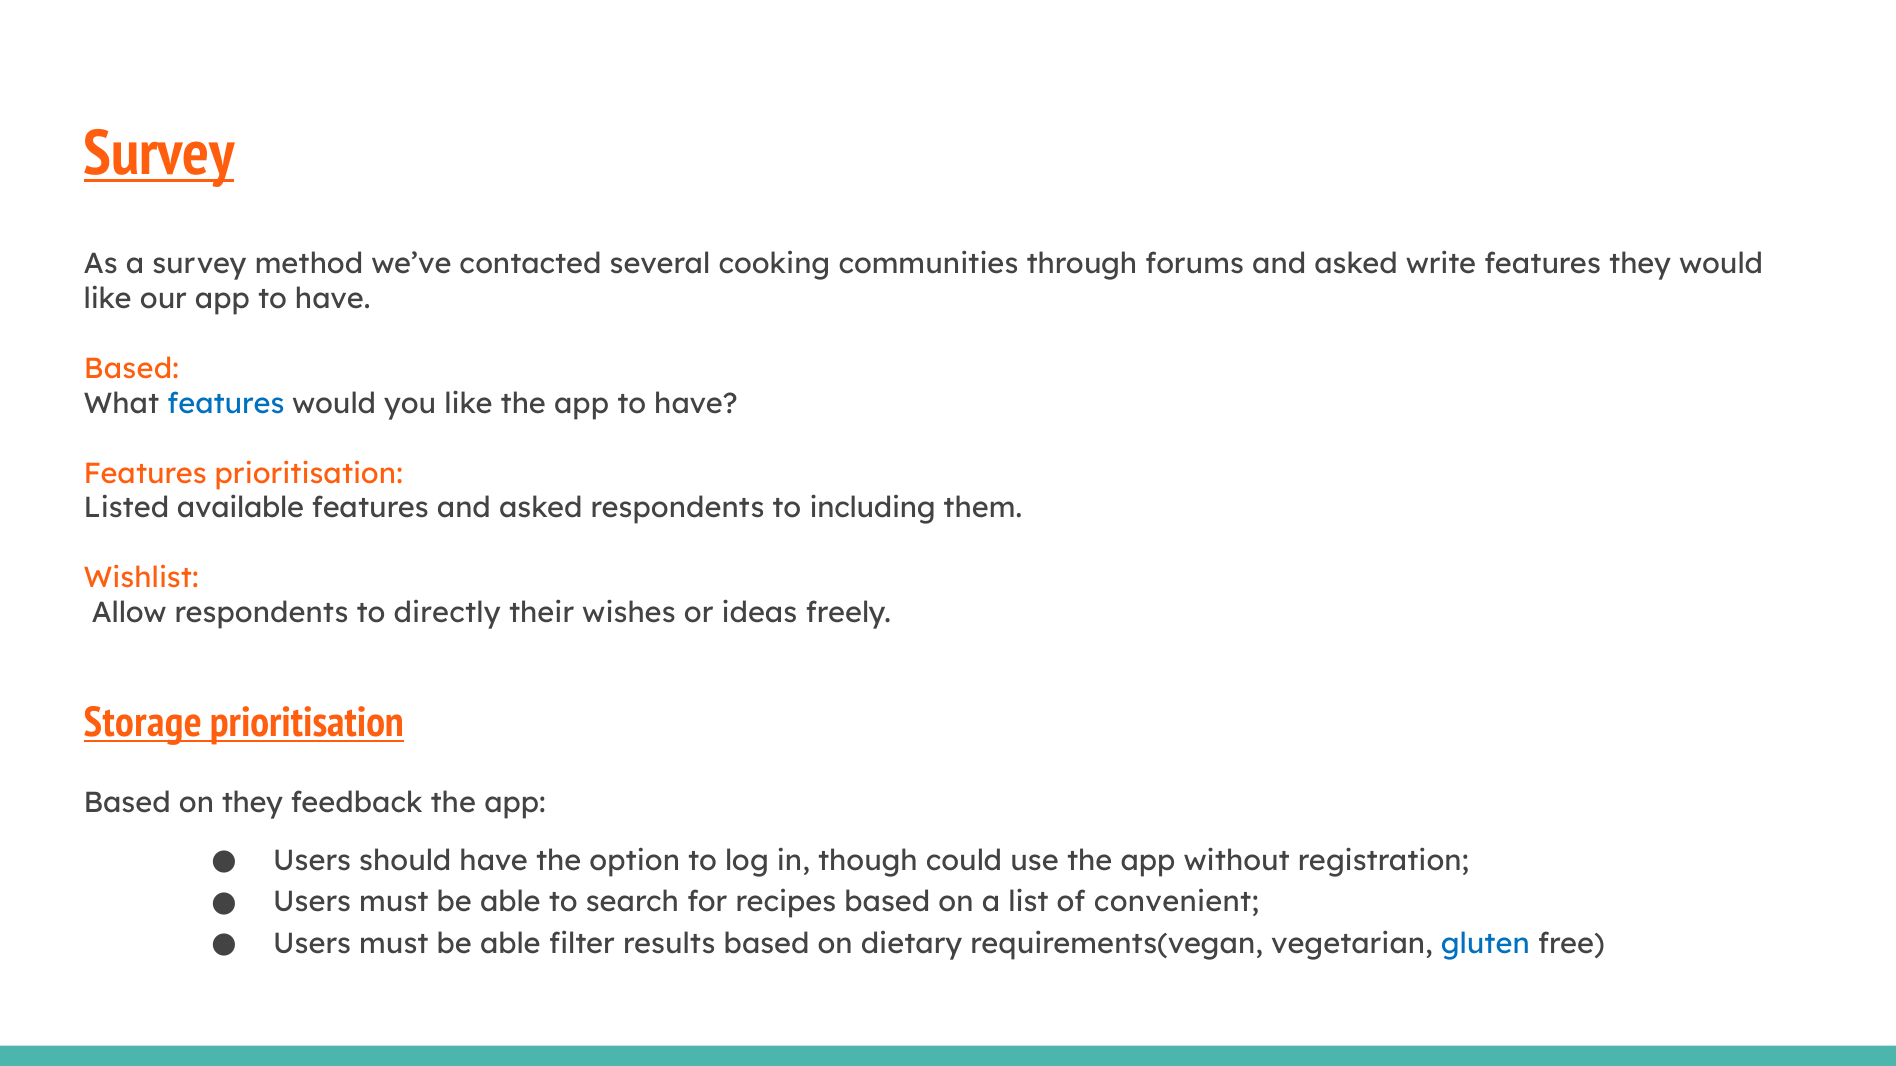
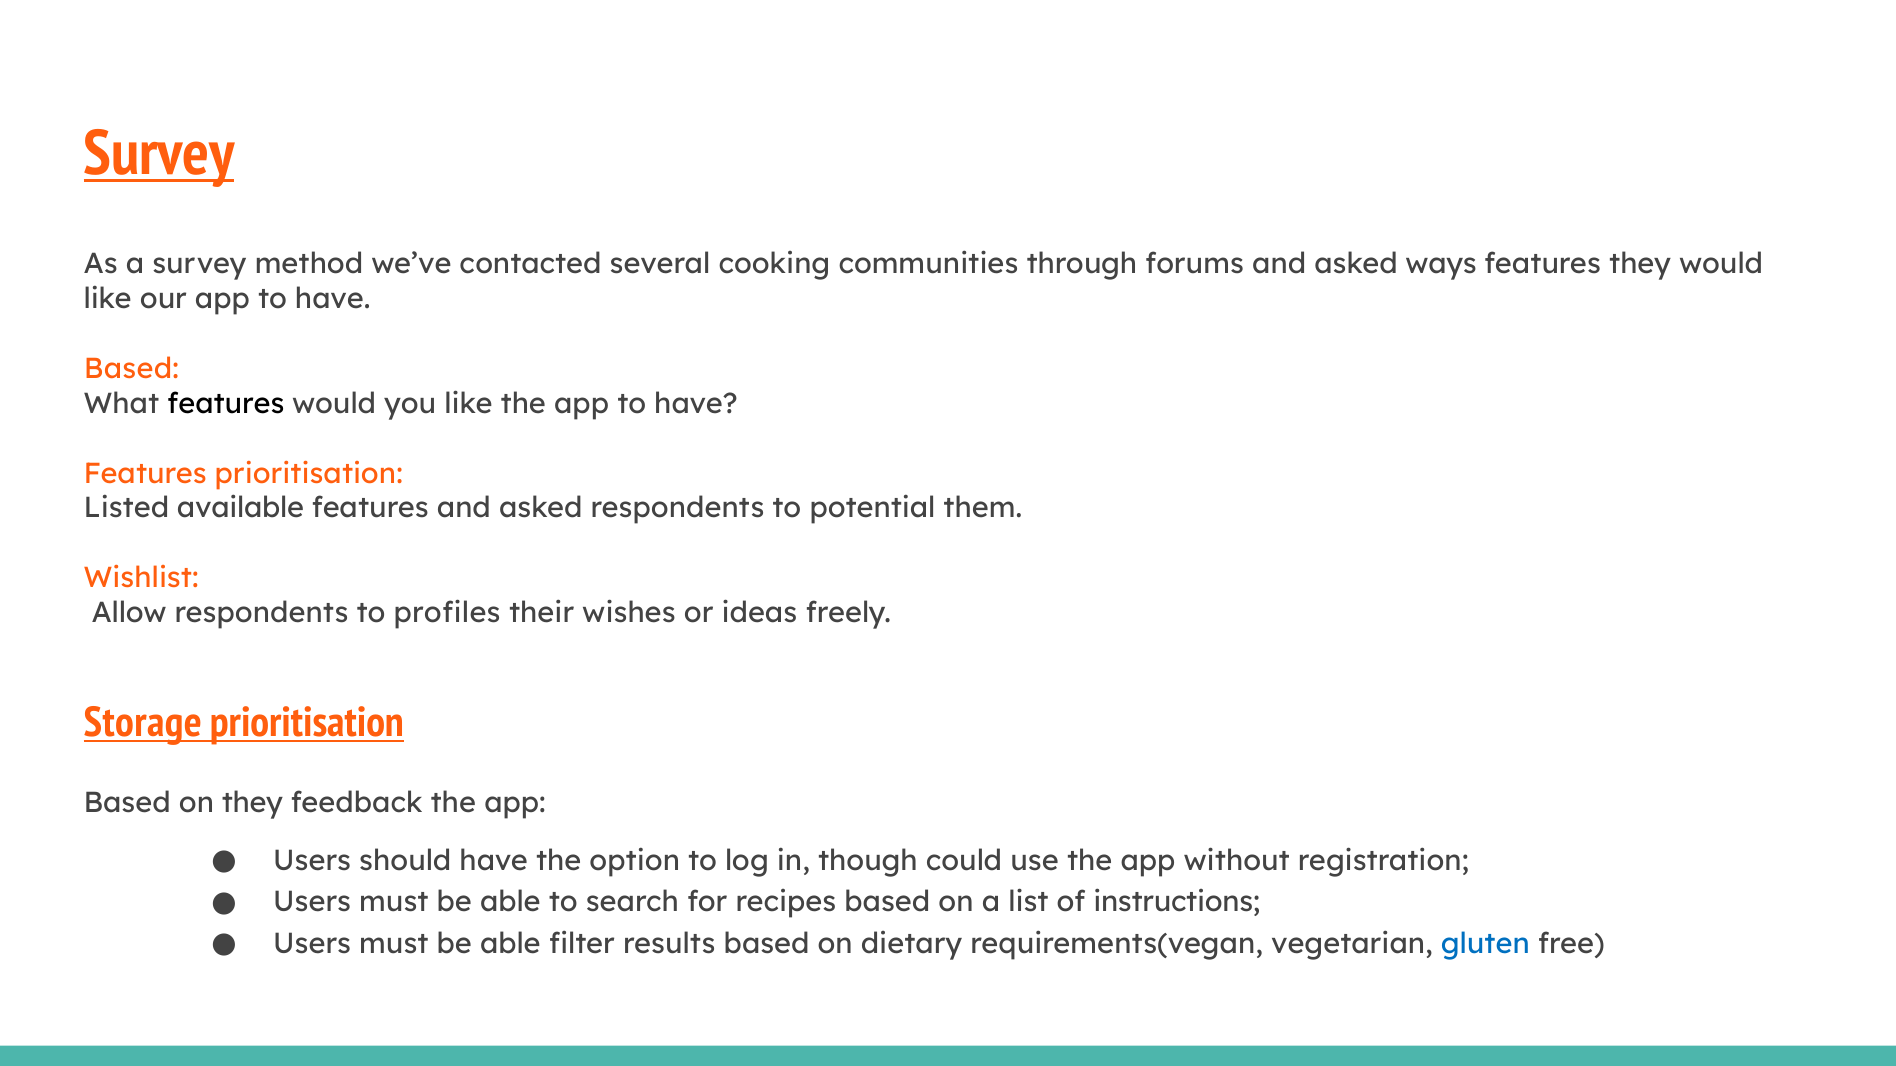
write: write -> ways
features at (226, 404) colour: blue -> black
including: including -> potential
directly: directly -> profiles
convenient: convenient -> instructions
